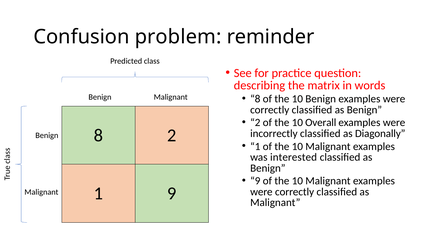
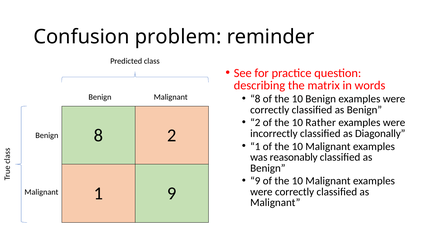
Overall: Overall -> Rather
interested: interested -> reasonably
